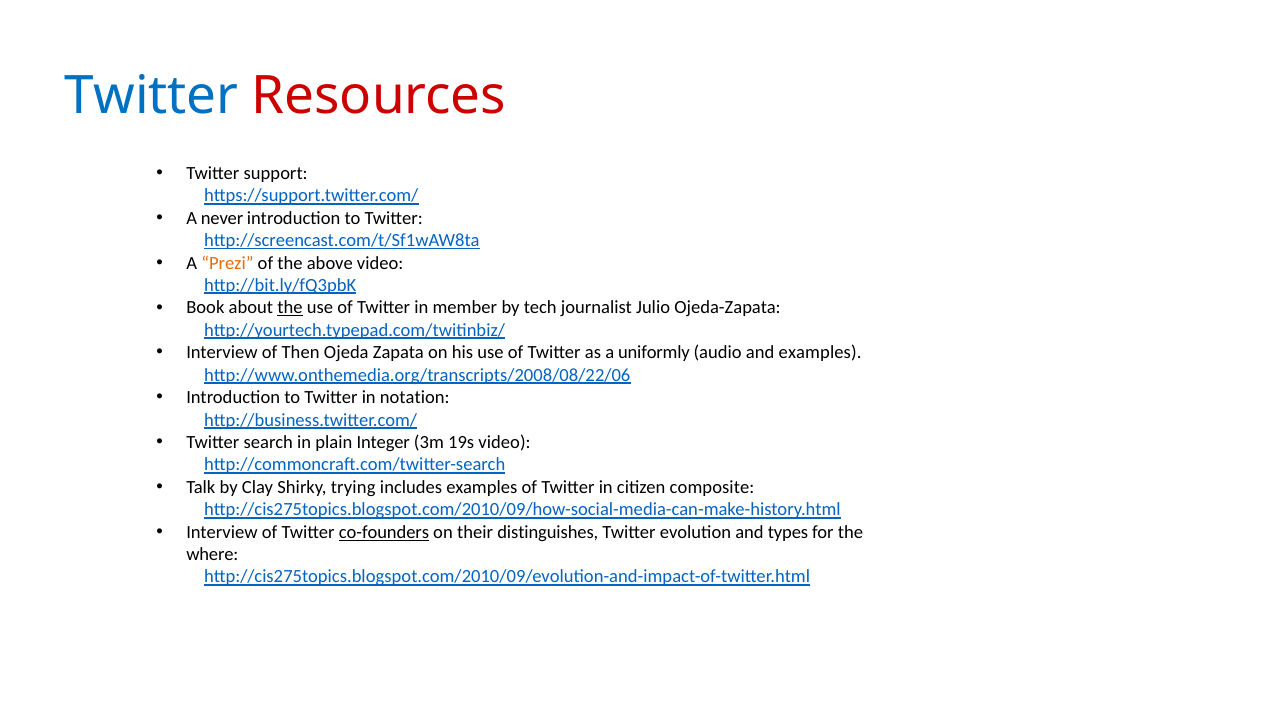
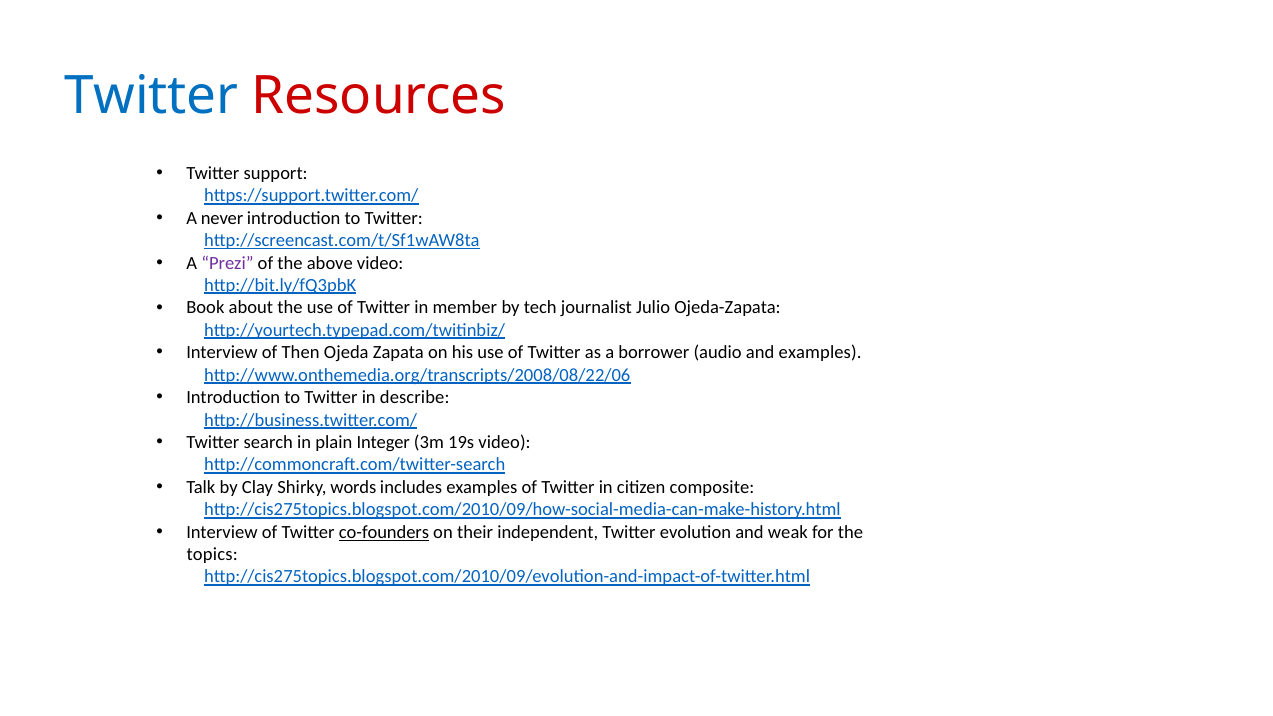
Prezi colour: orange -> purple
the at (290, 308) underline: present -> none
uniformly: uniformly -> borrower
notation: notation -> describe
trying: trying -> words
distinguishes: distinguishes -> independent
types: types -> weak
where: where -> topics
